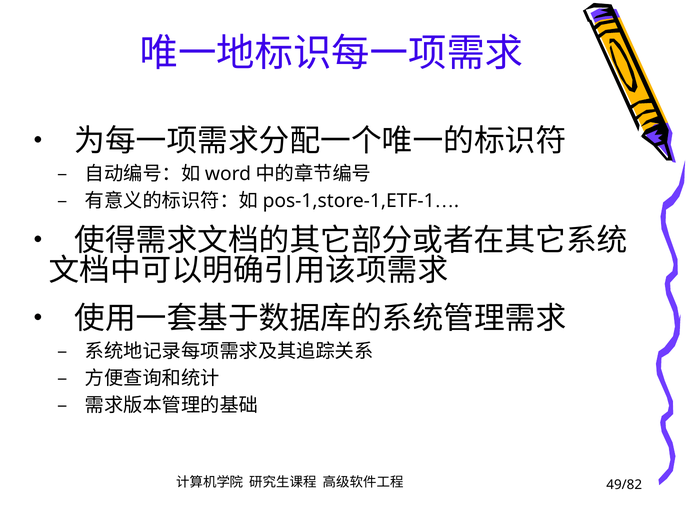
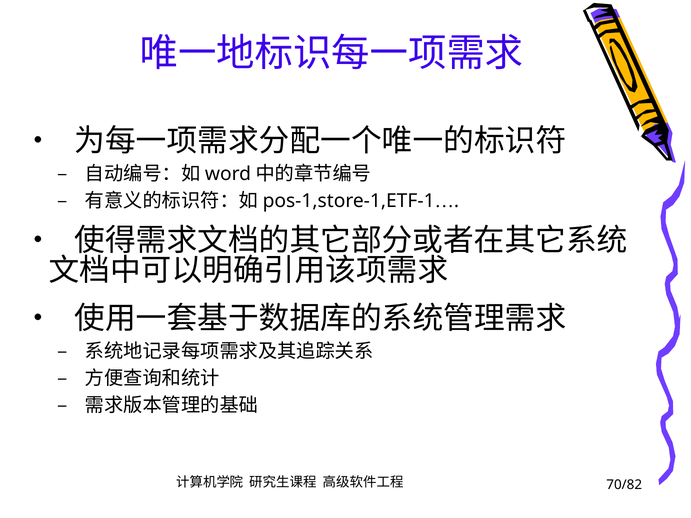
49/82: 49/82 -> 70/82
